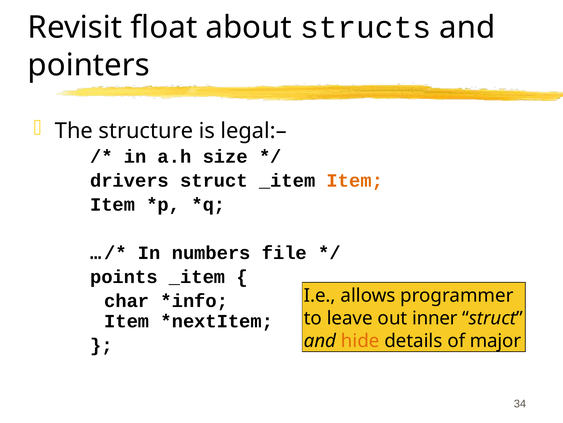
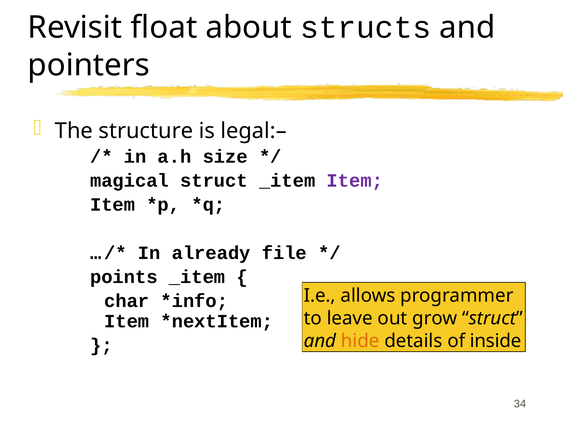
drivers: drivers -> magical
Item at (355, 180) colour: orange -> purple
numbers: numbers -> already
inner: inner -> grow
major: major -> inside
